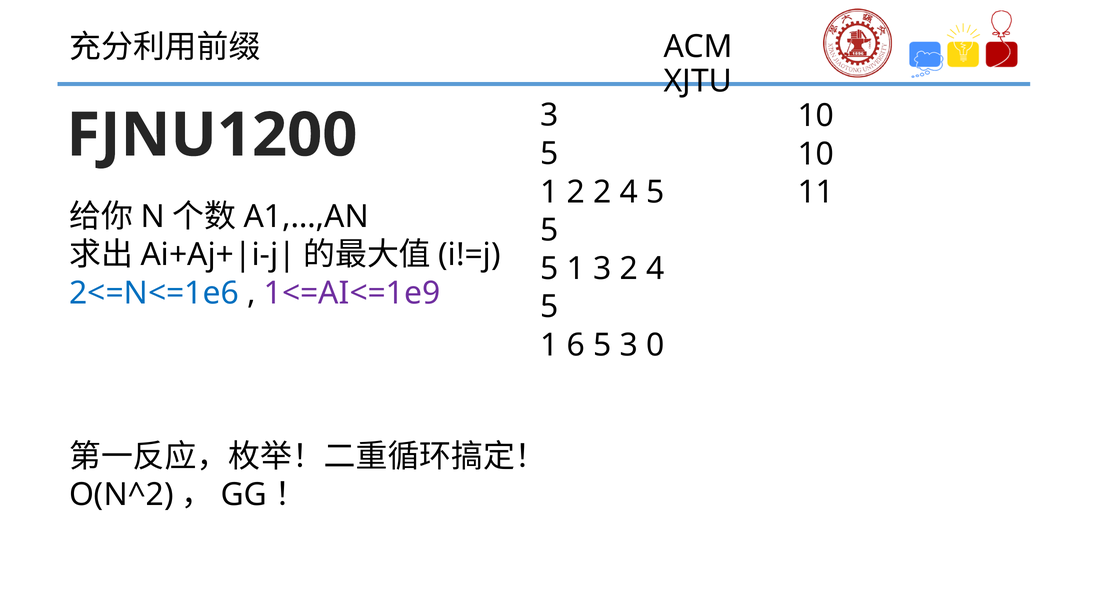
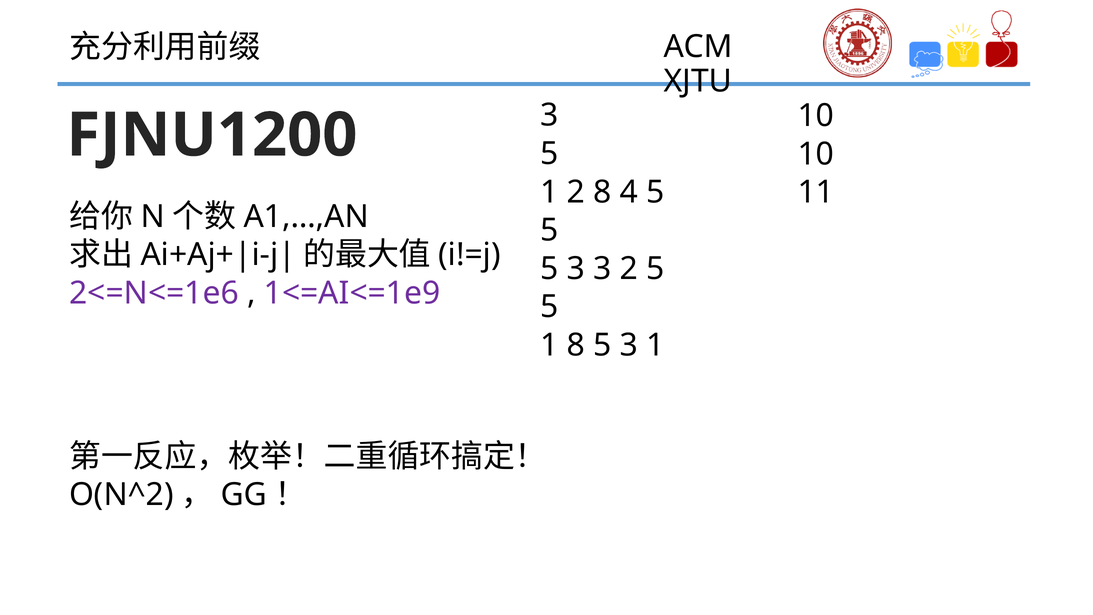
2 2: 2 -> 8
1 at (576, 268): 1 -> 3
3 2 4: 4 -> 5
2<=N<=1e6 colour: blue -> purple
1 6: 6 -> 8
3 0: 0 -> 1
